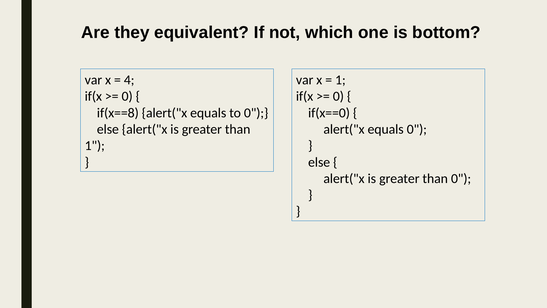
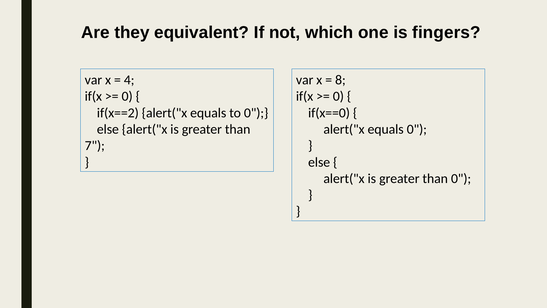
bottom: bottom -> fingers
1 at (340, 80): 1 -> 8
if(x==8: if(x==8 -> if(x==2
1 at (95, 146): 1 -> 7
